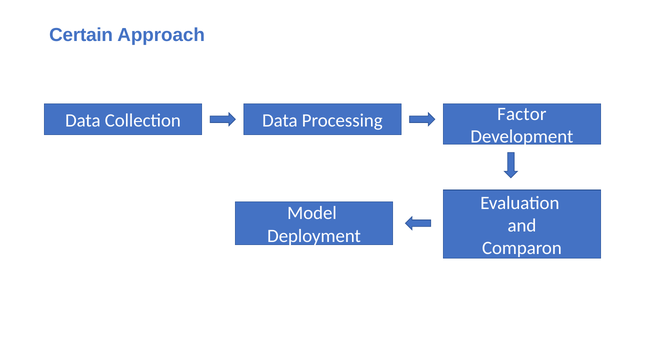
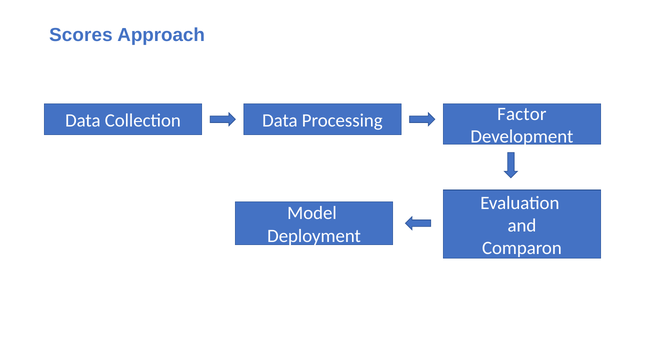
Certain: Certain -> Scores
